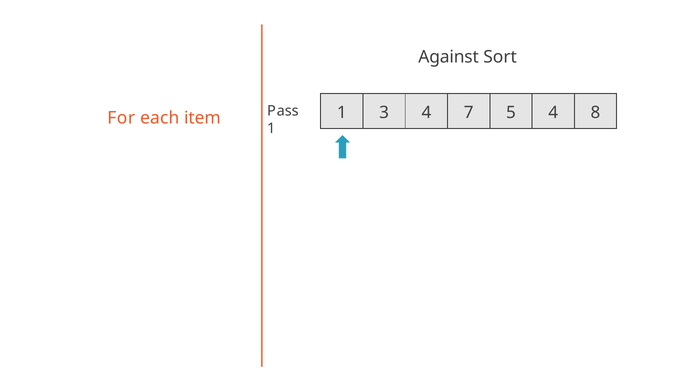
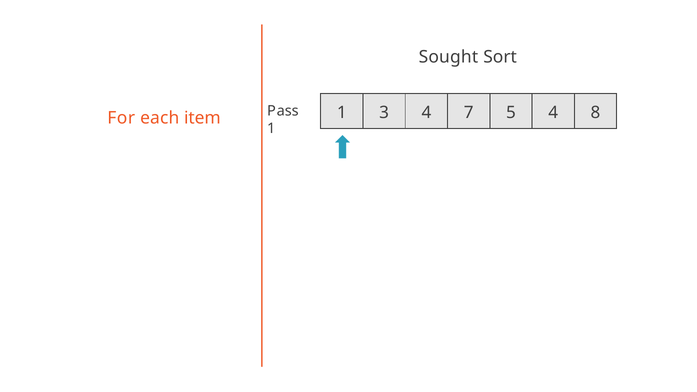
Against: Against -> Sought
